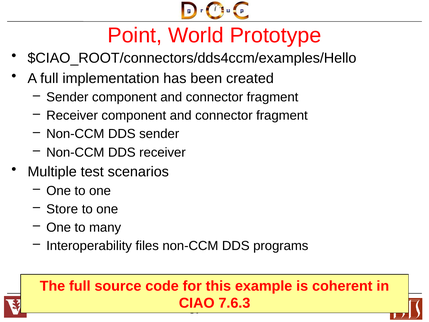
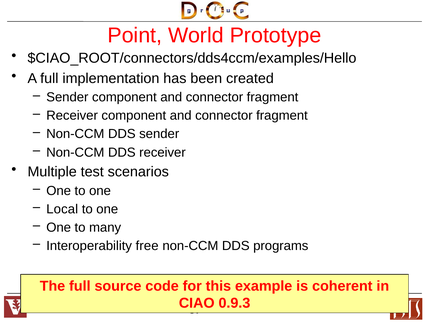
Store: Store -> Local
files: files -> free
7.6.3: 7.6.3 -> 0.9.3
